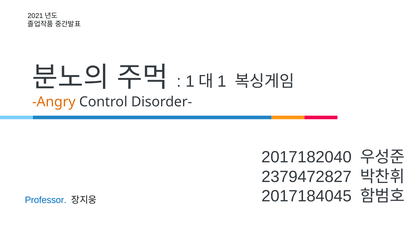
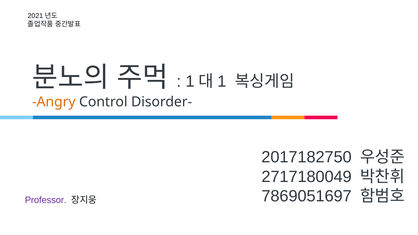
2017182040: 2017182040 -> 2017182750
2379472827: 2379472827 -> 2717180049
2017184045: 2017184045 -> 7869051697
Professor colour: blue -> purple
